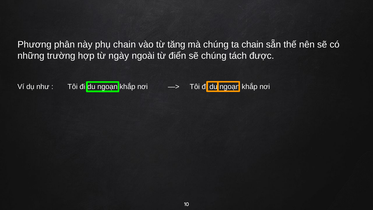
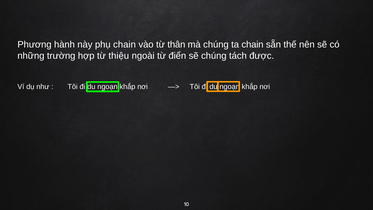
phân: phân -> hành
tăng: tăng -> thân
ngày: ngày -> thiệu
